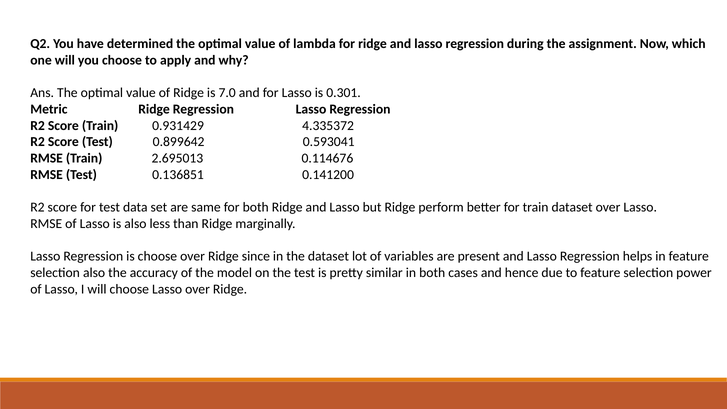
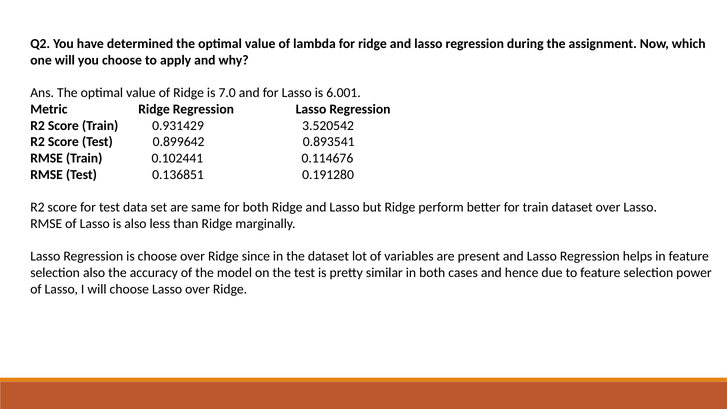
0.301: 0.301 -> 6.001
4.335372: 4.335372 -> 3.520542
0.593041: 0.593041 -> 0.893541
2.695013: 2.695013 -> 0.102441
0.141200: 0.141200 -> 0.191280
